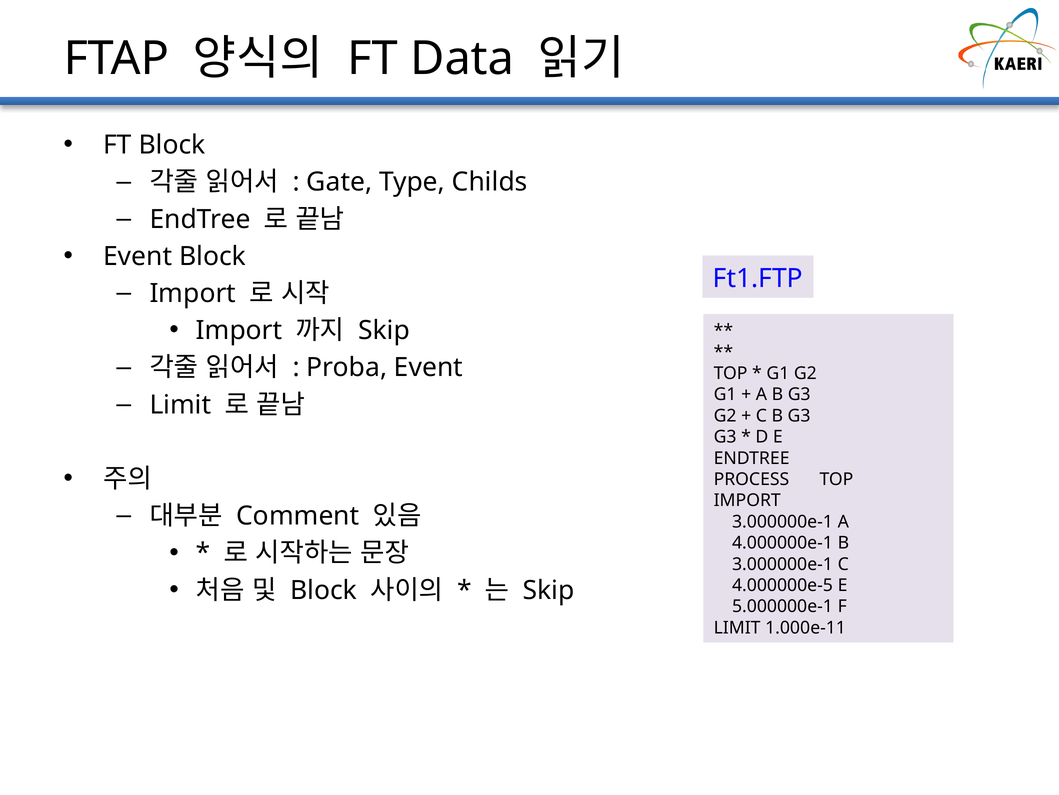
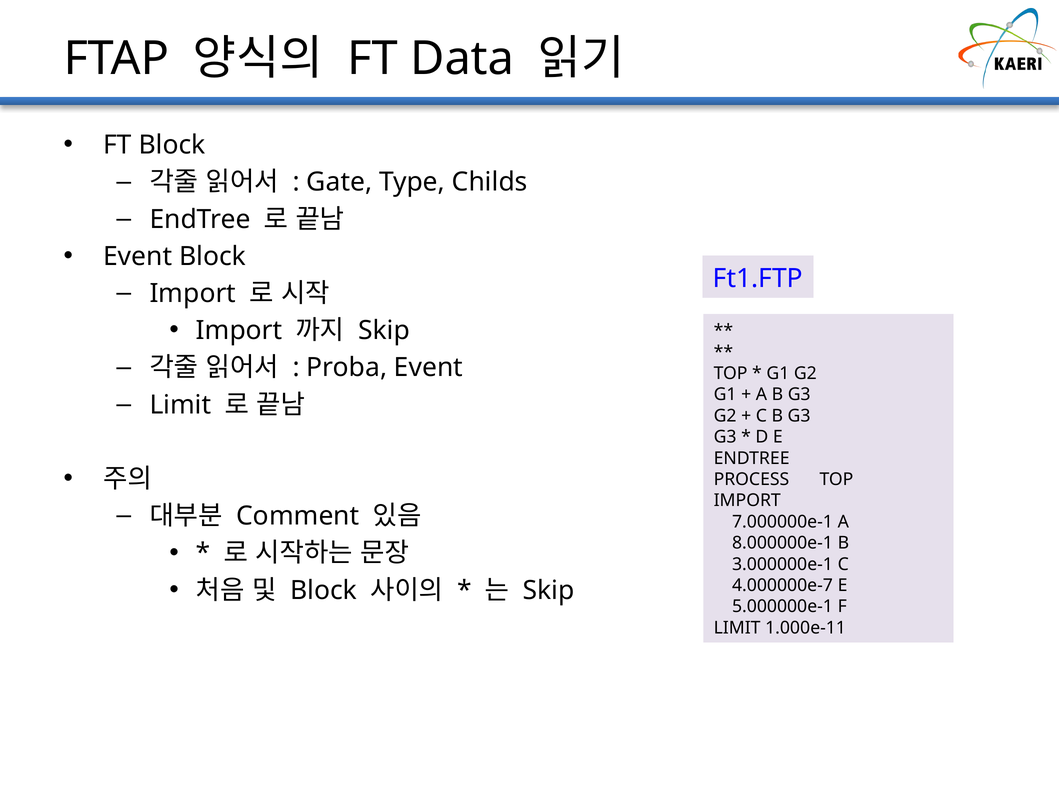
3.000000e-1 at (782, 521): 3.000000e-1 -> 7.000000e-1
4.000000e-1: 4.000000e-1 -> 8.000000e-1
4.000000e-5: 4.000000e-5 -> 4.000000e-7
